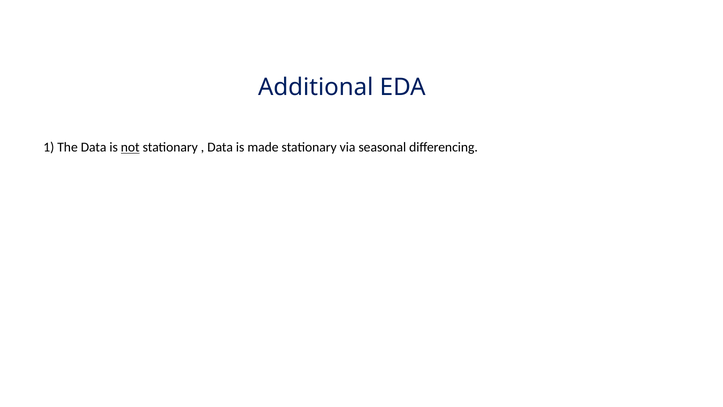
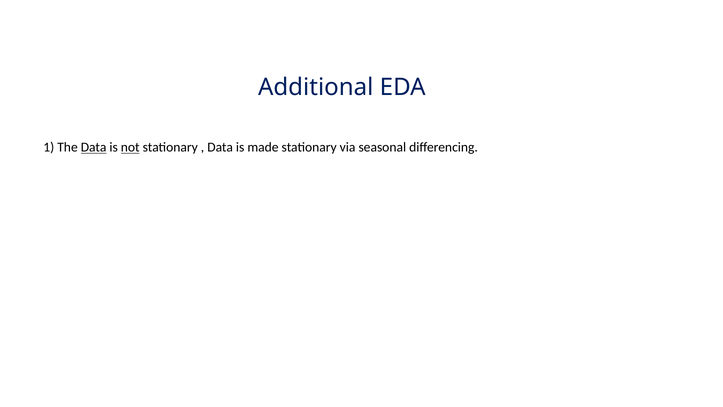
Data at (94, 147) underline: none -> present
